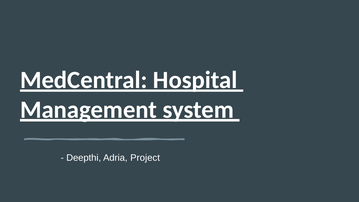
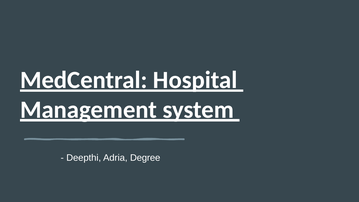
Project: Project -> Degree
